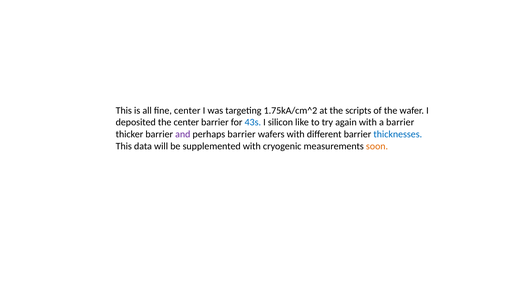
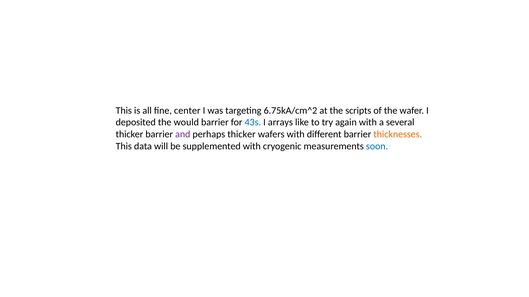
1.75kA/cm^2: 1.75kA/cm^2 -> 6.75kA/cm^2
the center: center -> would
silicon: silicon -> arrays
a barrier: barrier -> several
perhaps barrier: barrier -> thicker
thicknesses colour: blue -> orange
soon colour: orange -> blue
